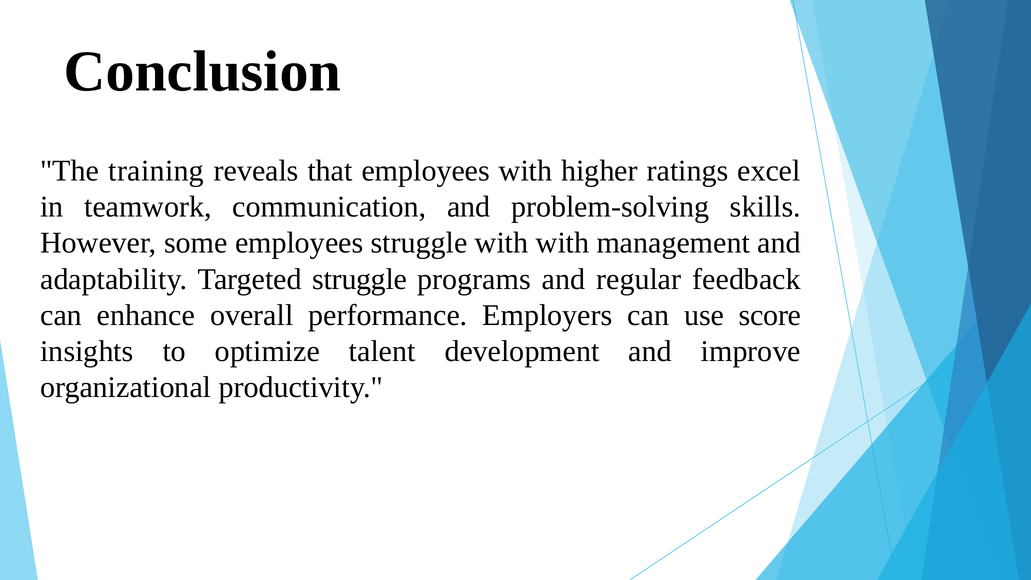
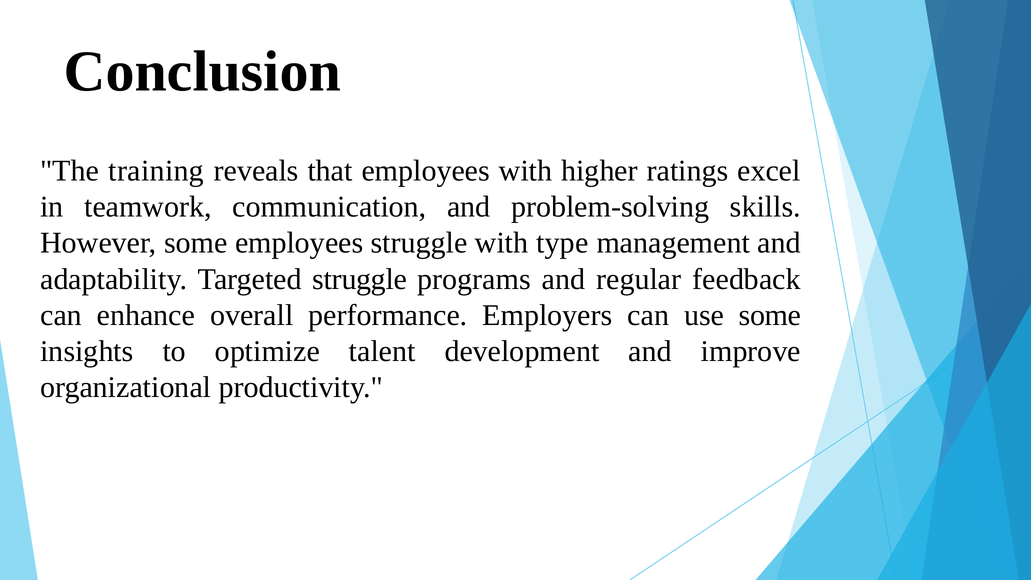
with with: with -> type
use score: score -> some
